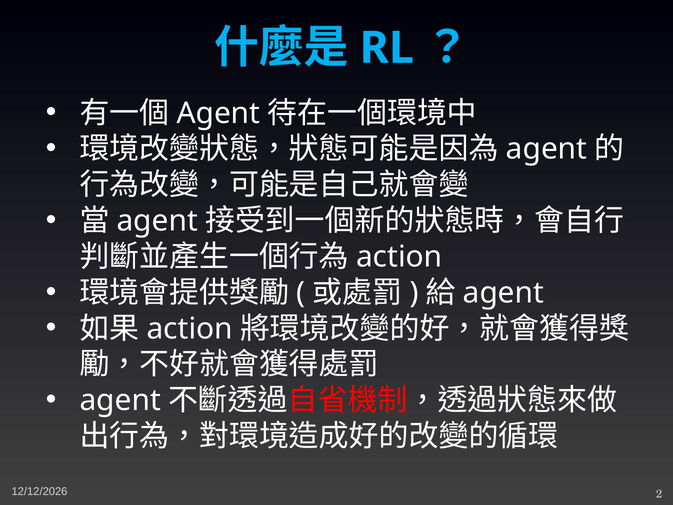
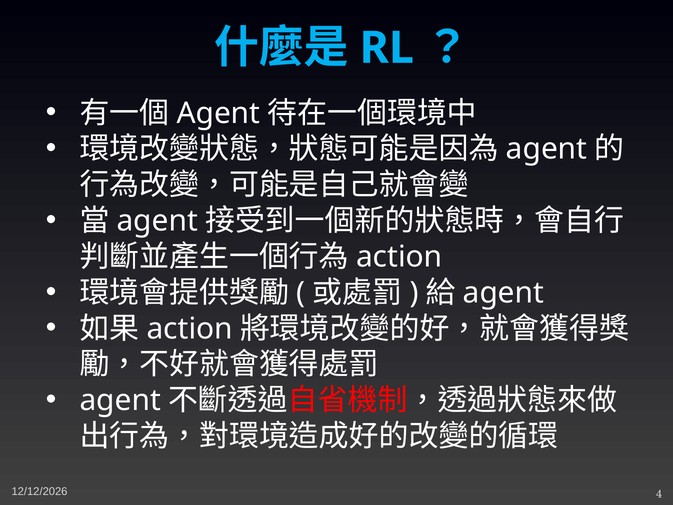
2: 2 -> 4
